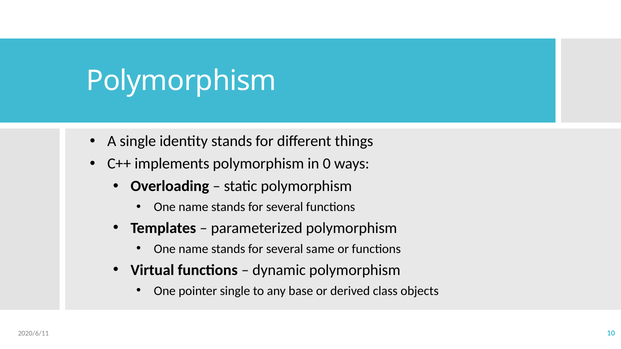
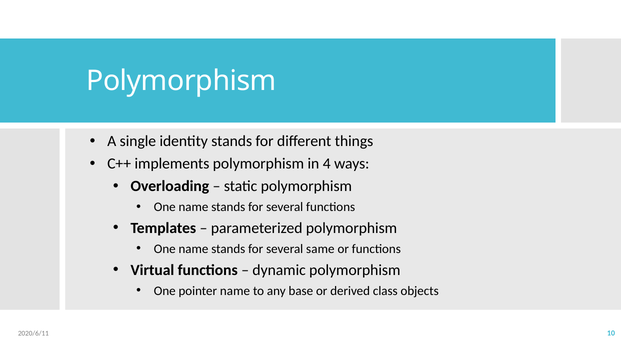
0: 0 -> 4
pointer single: single -> name
